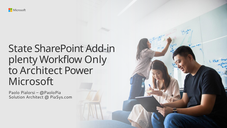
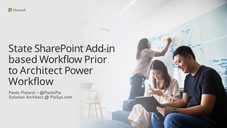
plenty: plenty -> based
Only: Only -> Prior
Microsoft at (31, 82): Microsoft -> Workflow
